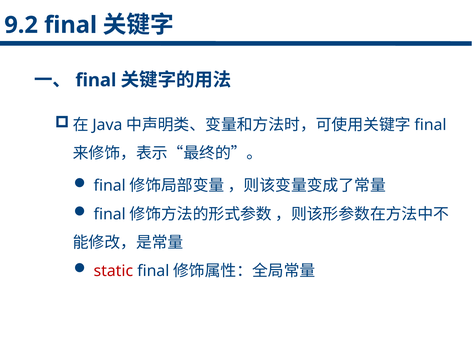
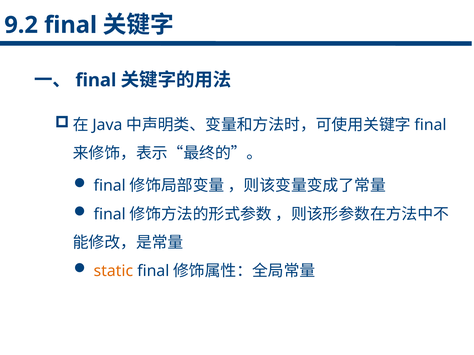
static colour: red -> orange
